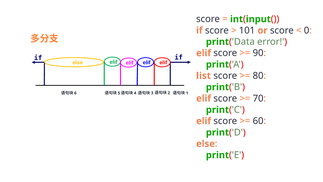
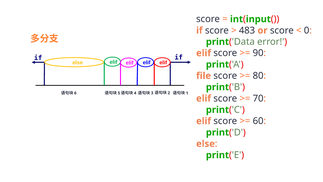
101: 101 -> 483
list: list -> file
